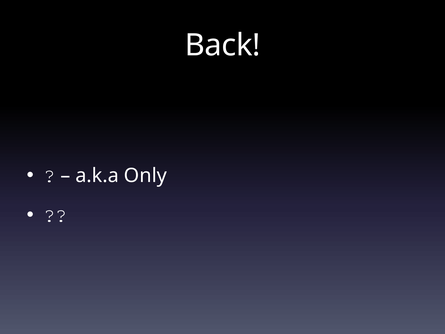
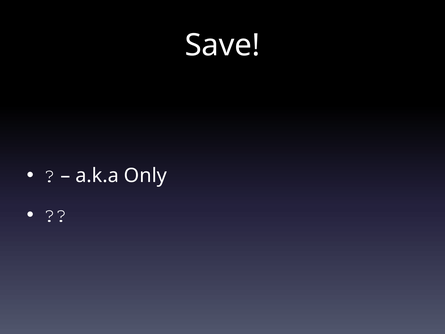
Back: Back -> Save
